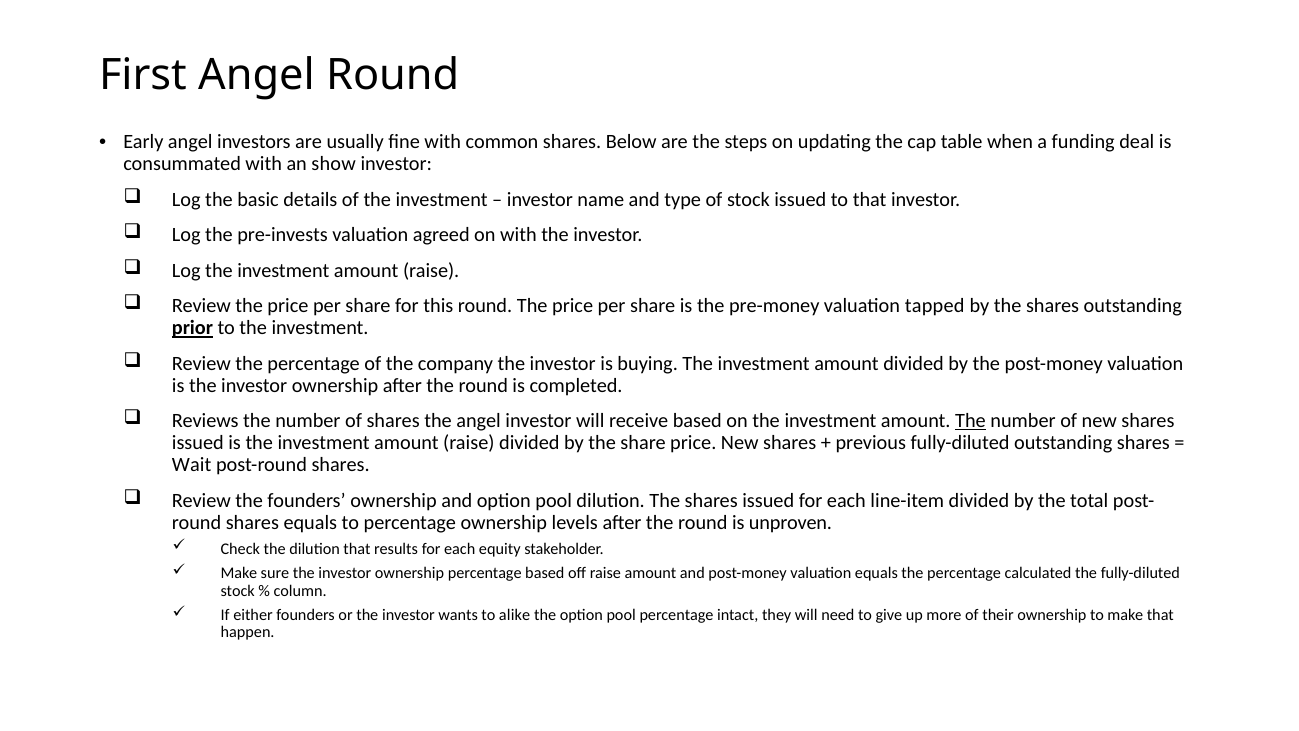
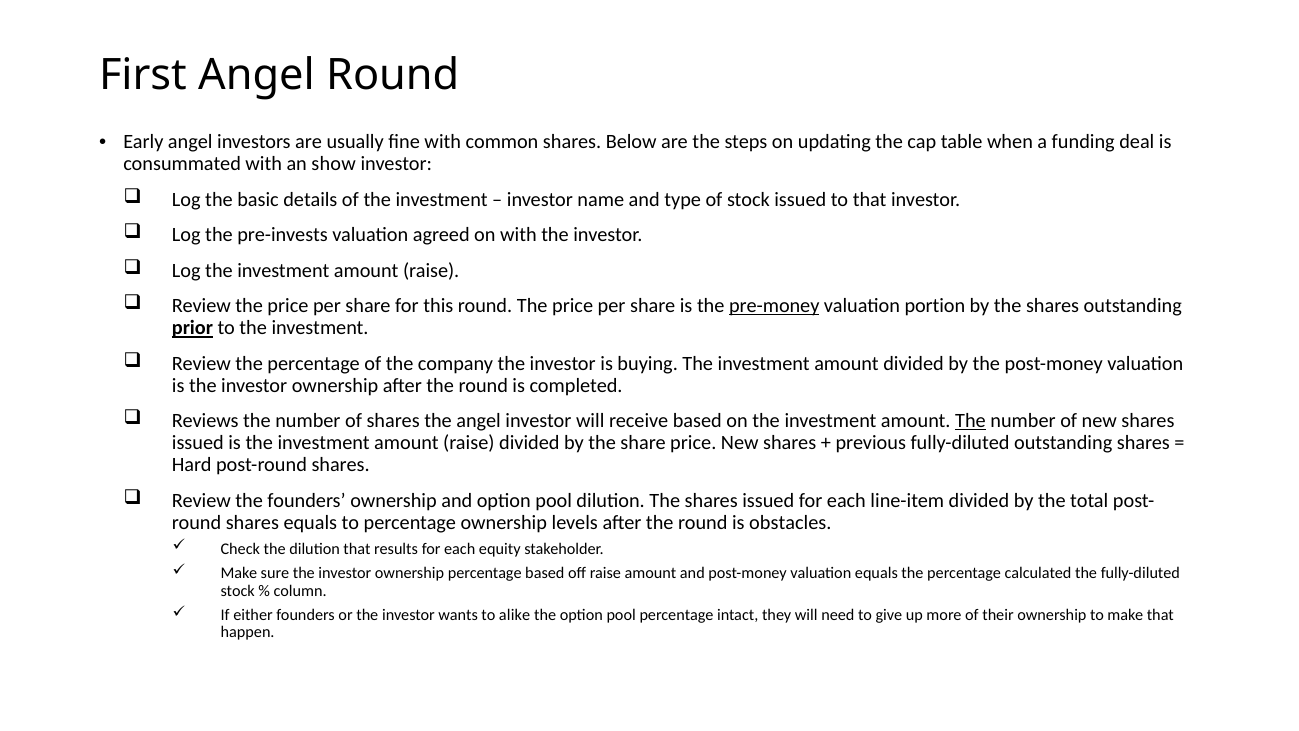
pre-money underline: none -> present
tapped: tapped -> portion
Wait: Wait -> Hard
unproven: unproven -> obstacles
